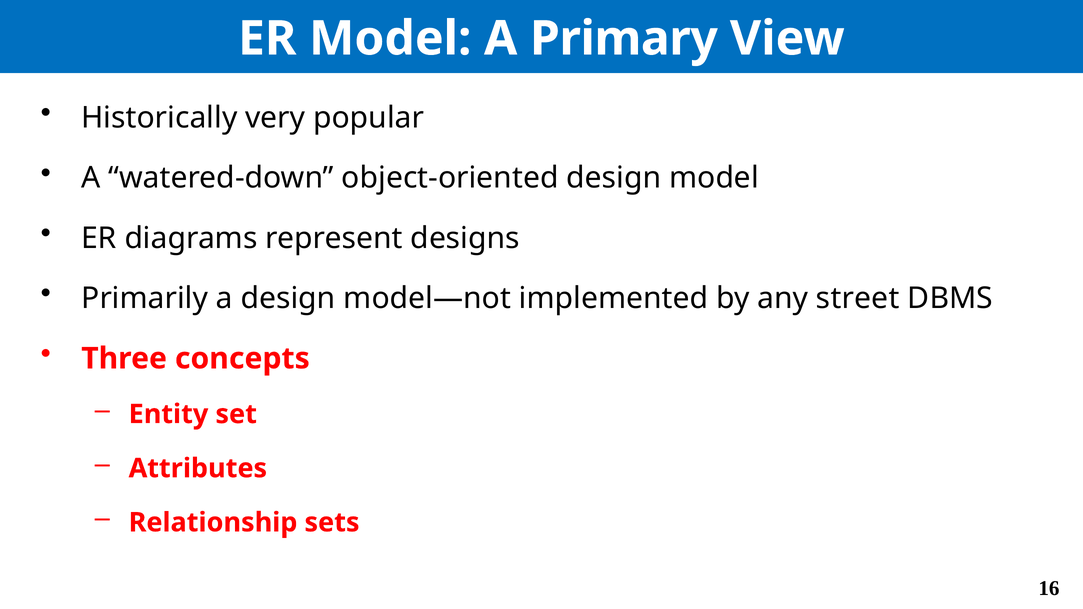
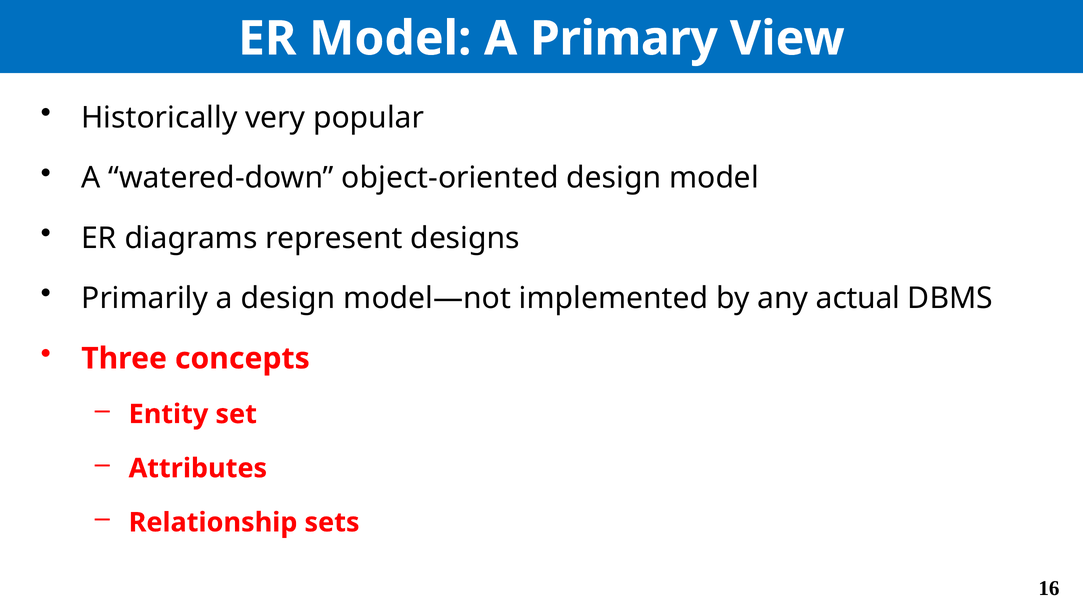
street: street -> actual
